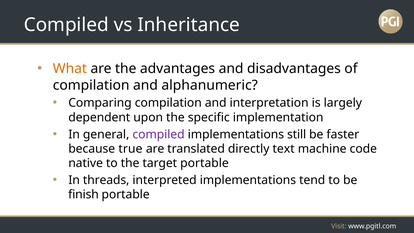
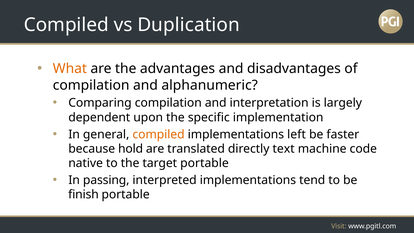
Inheritance: Inheritance -> Duplication
compiled at (159, 134) colour: purple -> orange
still: still -> left
true: true -> hold
threads: threads -> passing
